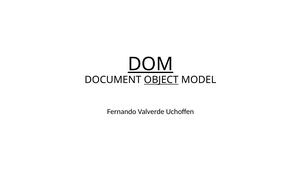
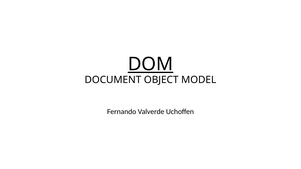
OBJECT underline: present -> none
